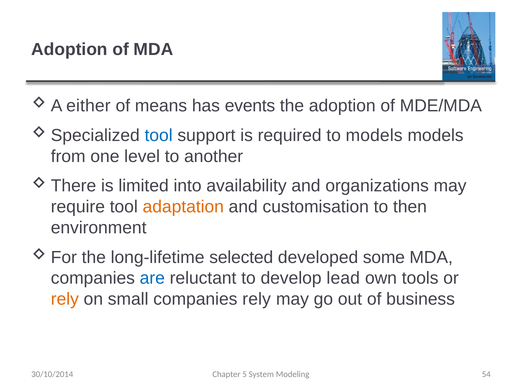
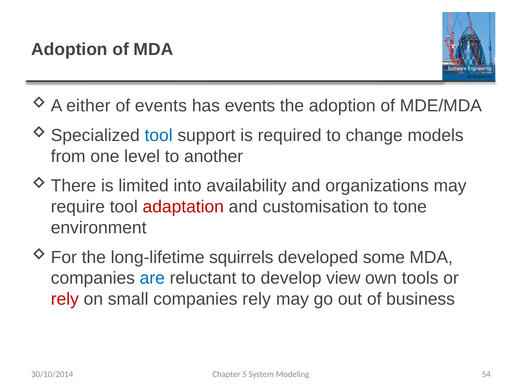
of means: means -> events
to models: models -> change
adaptation colour: orange -> red
then: then -> tone
selected: selected -> squirrels
lead: lead -> view
rely at (65, 299) colour: orange -> red
